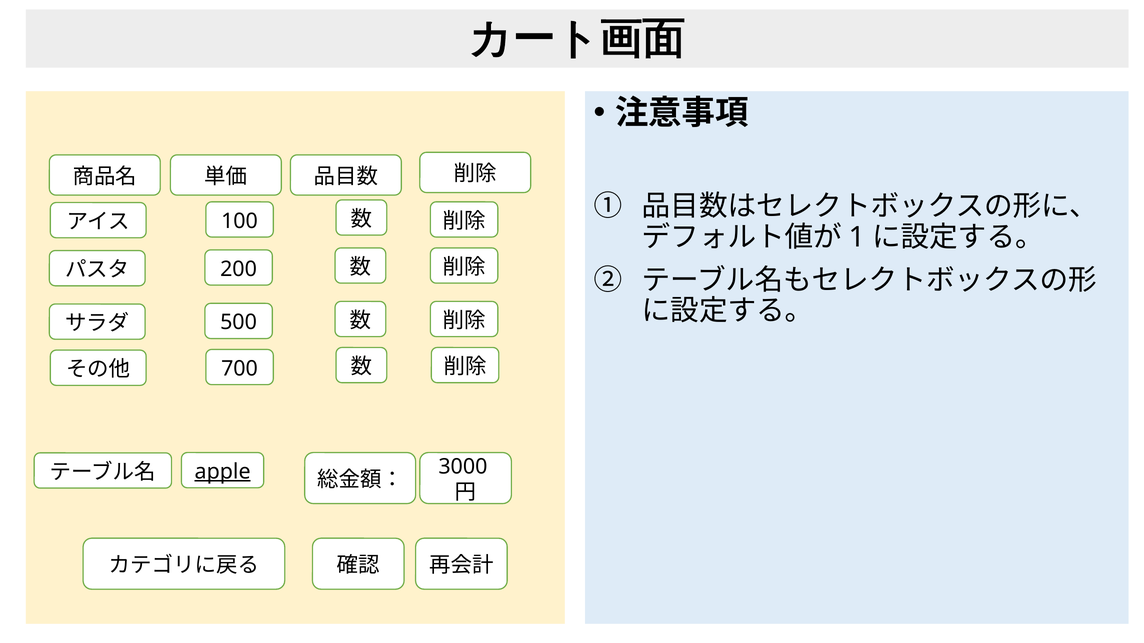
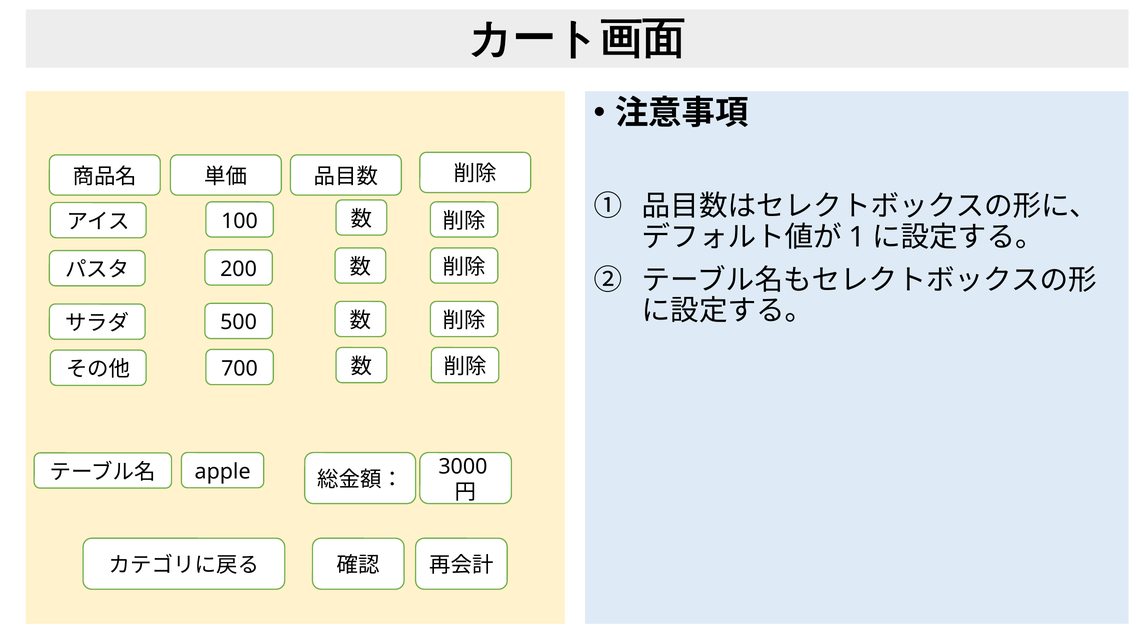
apple underline: present -> none
